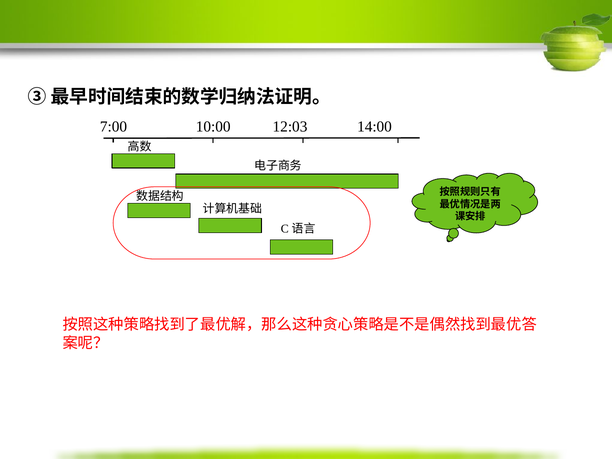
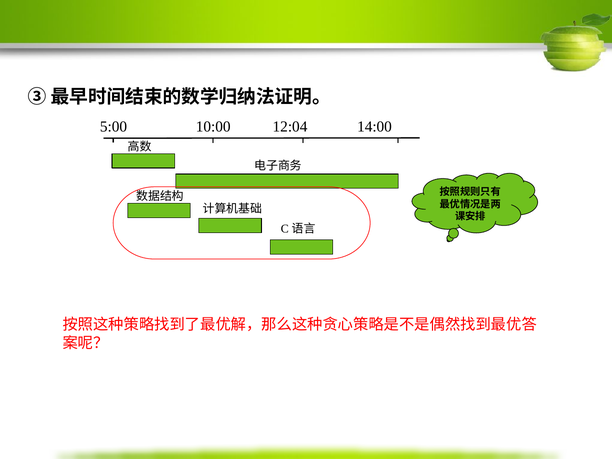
7:00: 7:00 -> 5:00
12:03: 12:03 -> 12:04
